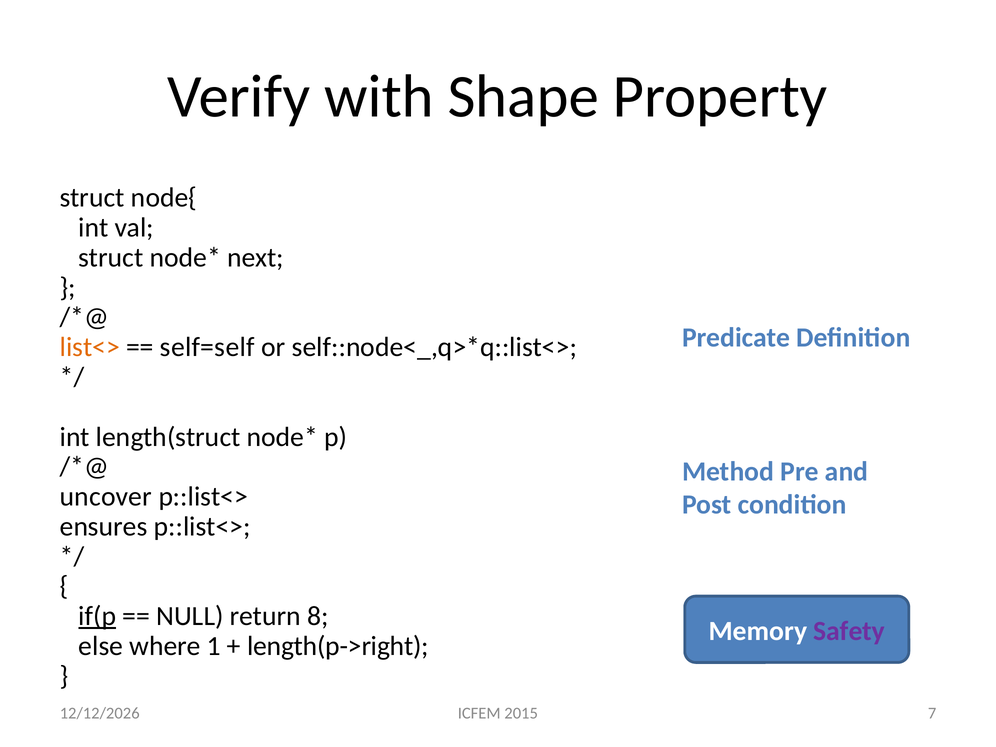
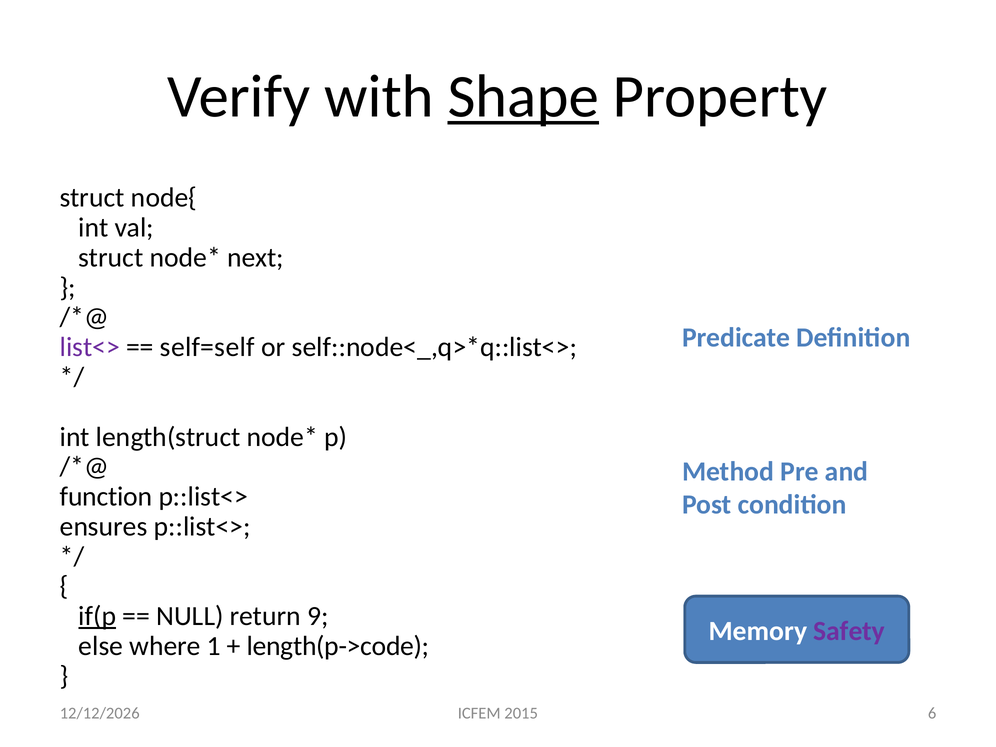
Shape underline: none -> present
list<> colour: orange -> purple
uncover: uncover -> function
8: 8 -> 9
length(p->right: length(p->right -> length(p->code
7: 7 -> 6
